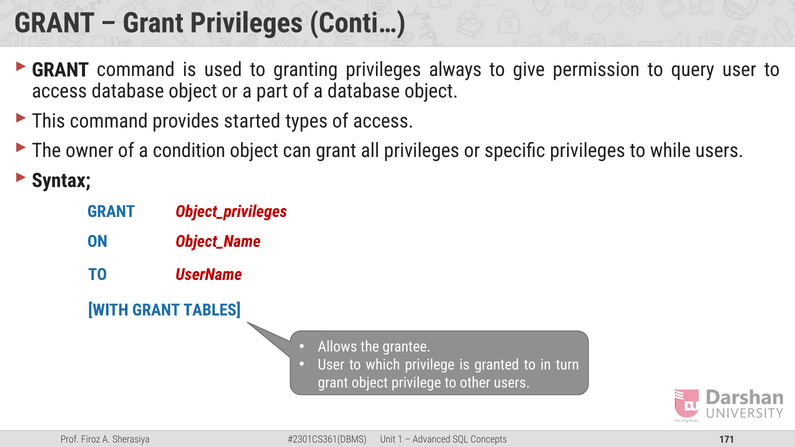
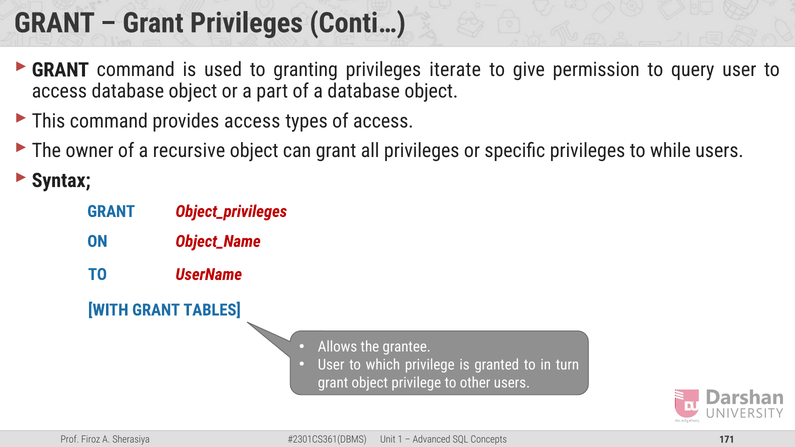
always: always -> iterate
provides started: started -> access
condition: condition -> recursive
